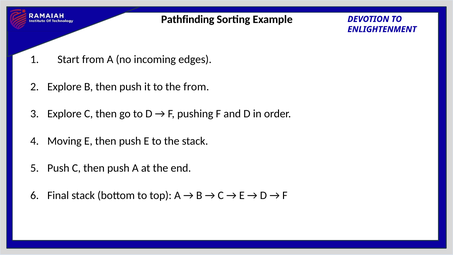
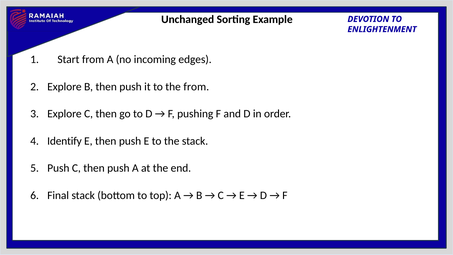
Pathfinding: Pathfinding -> Unchanged
Moving: Moving -> Identify
